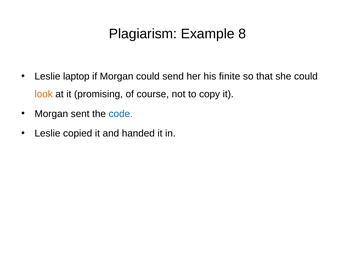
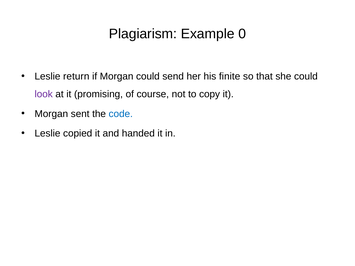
8: 8 -> 0
laptop: laptop -> return
look colour: orange -> purple
